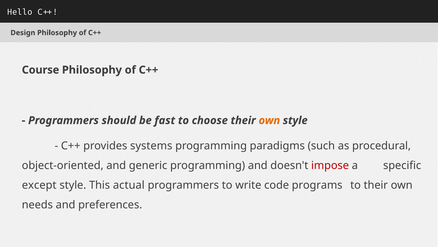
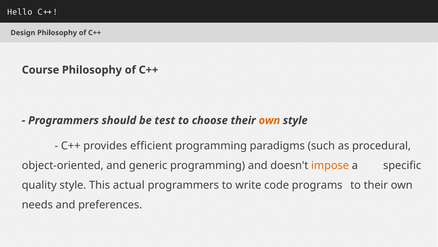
fast: fast -> test
systems: systems -> efficient
impose colour: red -> orange
except: except -> quality
